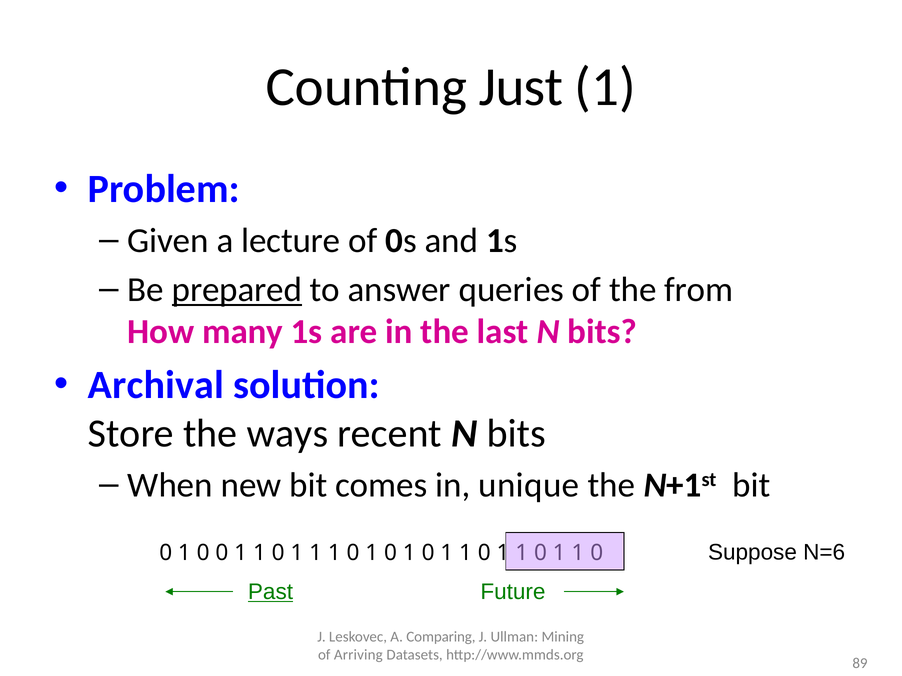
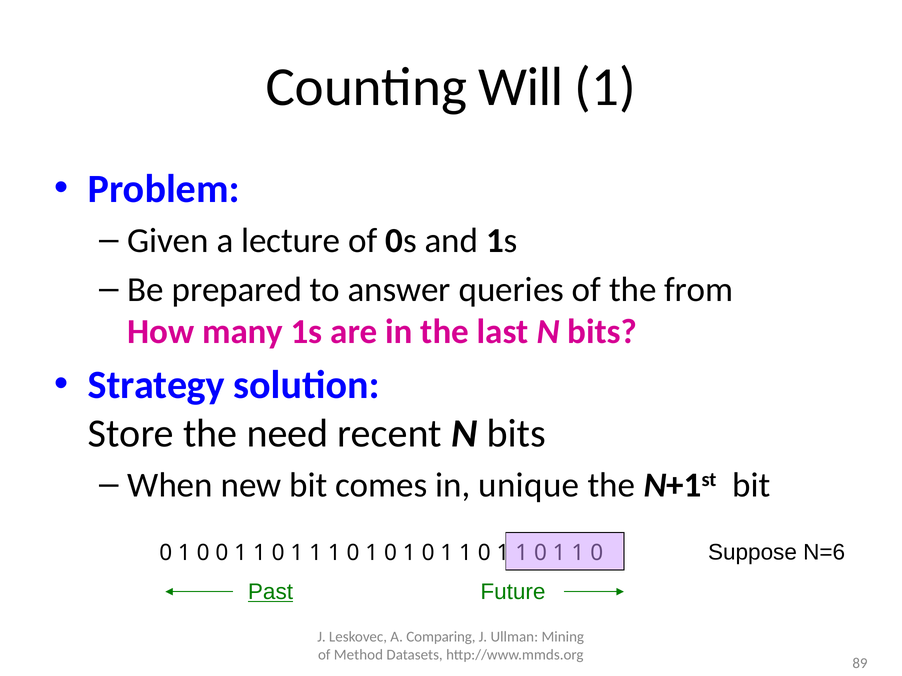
Just: Just -> Will
prepared underline: present -> none
Archival: Archival -> Strategy
ways: ways -> need
Arriving: Arriving -> Method
